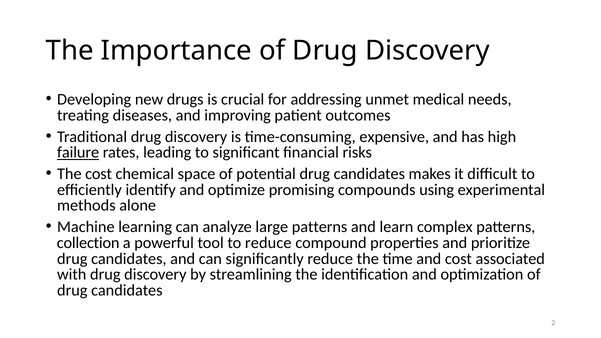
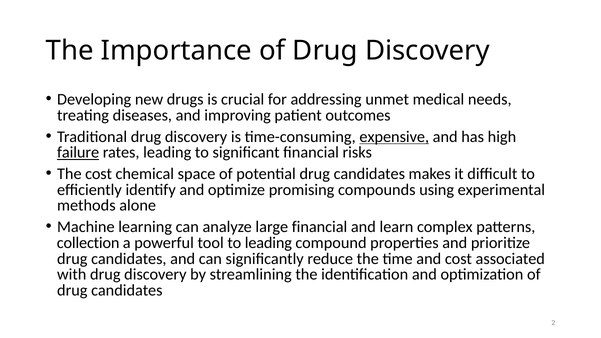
expensive underline: none -> present
large patterns: patterns -> financial
to reduce: reduce -> leading
